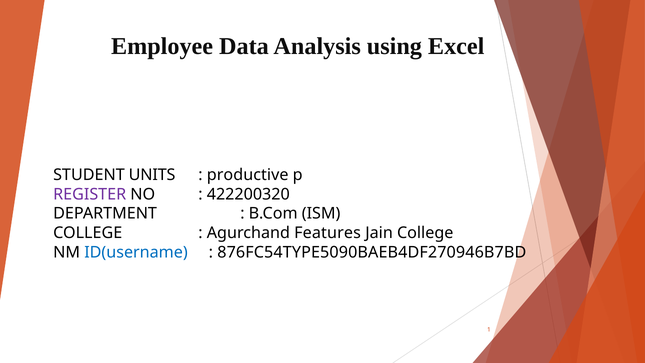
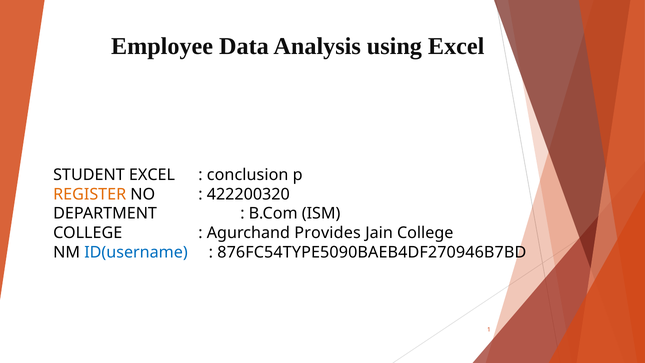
STUDENT UNITS: UNITS -> EXCEL
productive: productive -> conclusion
REGISTER colour: purple -> orange
Features: Features -> Provides
